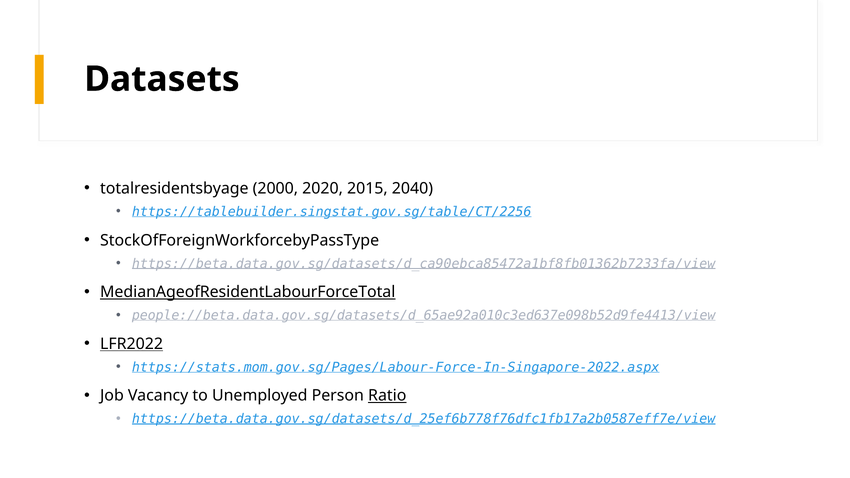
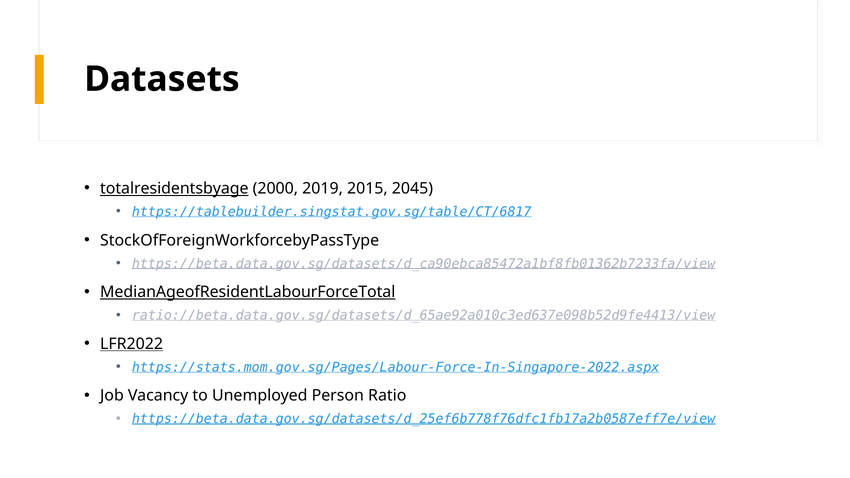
totalresidentsbyage underline: none -> present
2020: 2020 -> 2019
2040: 2040 -> 2045
https://tablebuilder.singstat.gov.sg/table/CT/2256: https://tablebuilder.singstat.gov.sg/table/CT/2256 -> https://tablebuilder.singstat.gov.sg/table/CT/6817
people://beta.data.gov.sg/datasets/d_65ae92a010c3ed637e098b52d9fe4413/view: people://beta.data.gov.sg/datasets/d_65ae92a010c3ed637e098b52d9fe4413/view -> ratio://beta.data.gov.sg/datasets/d_65ae92a010c3ed637e098b52d9fe4413/view
Ratio underline: present -> none
